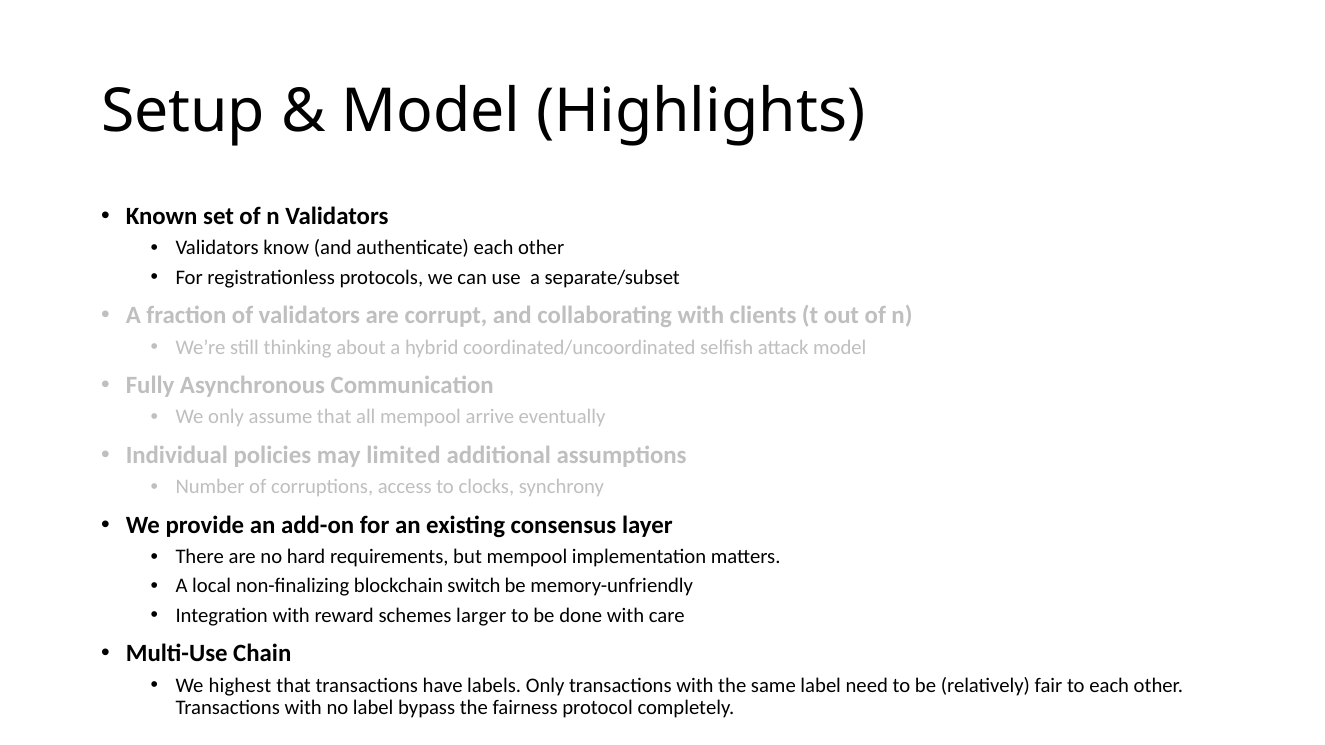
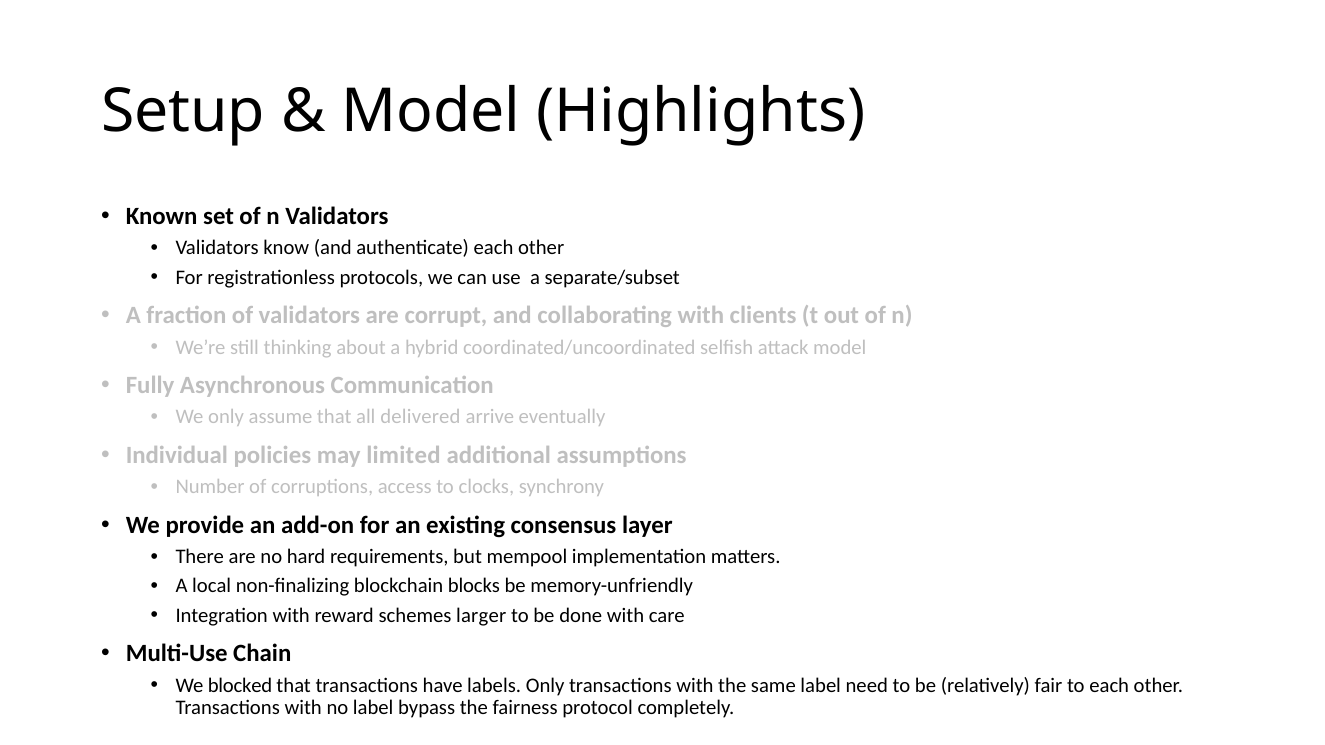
all mempool: mempool -> delivered
switch: switch -> blocks
highest: highest -> blocked
